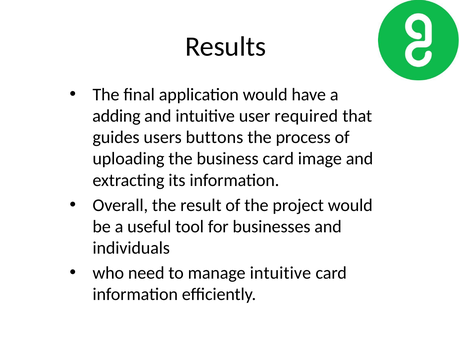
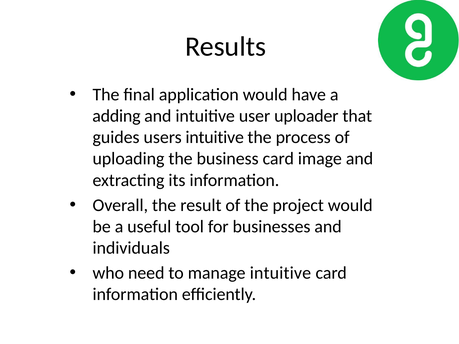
required: required -> uploader
users buttons: buttons -> intuitive
